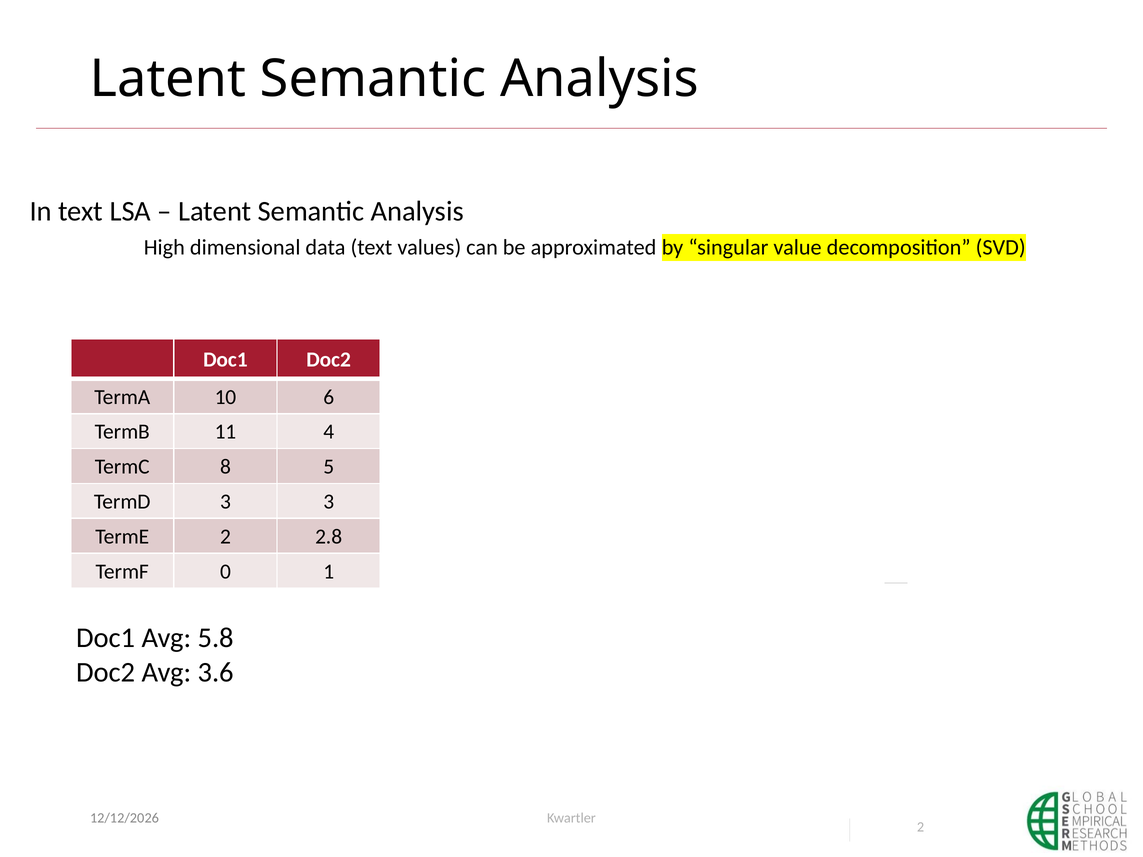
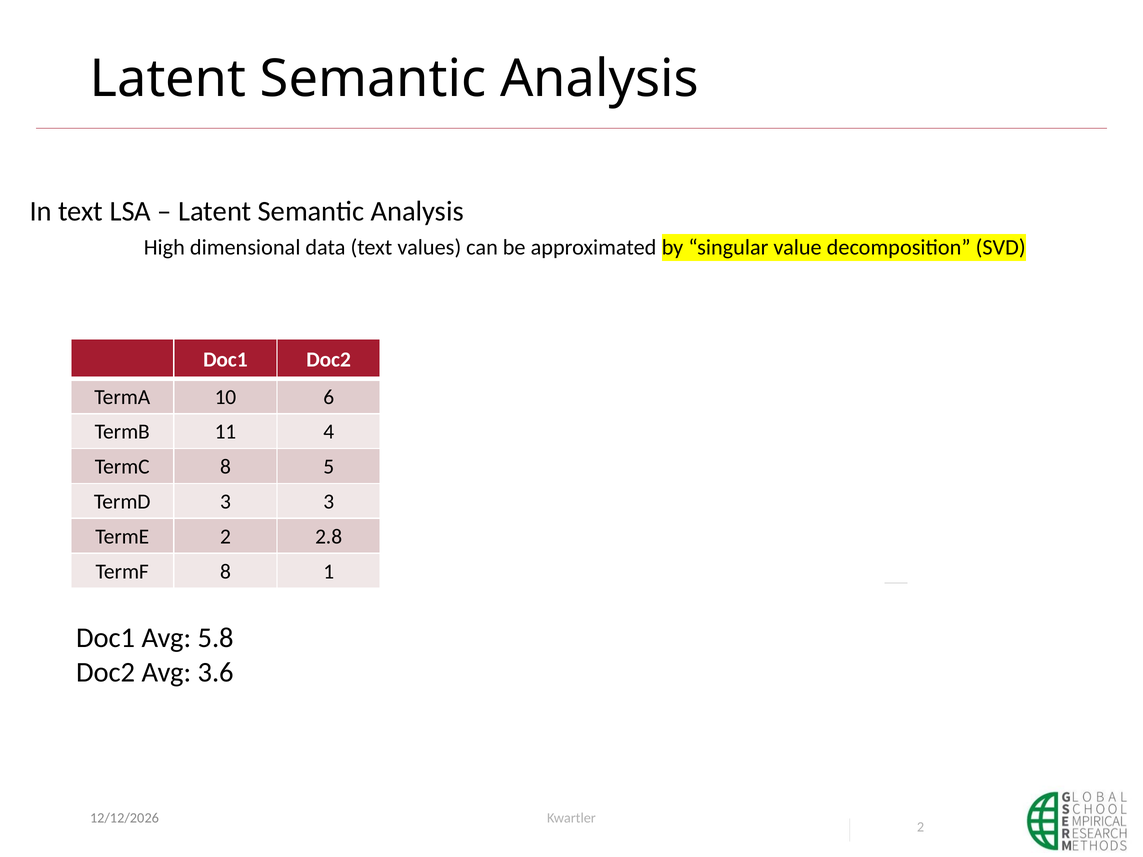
TermF 0: 0 -> 8
